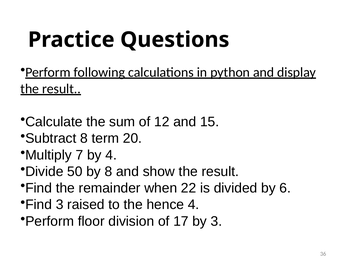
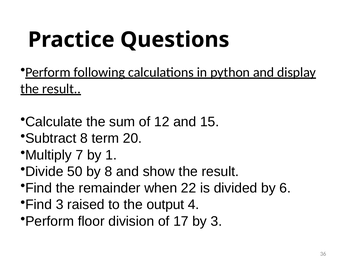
by 4: 4 -> 1
hence: hence -> output
